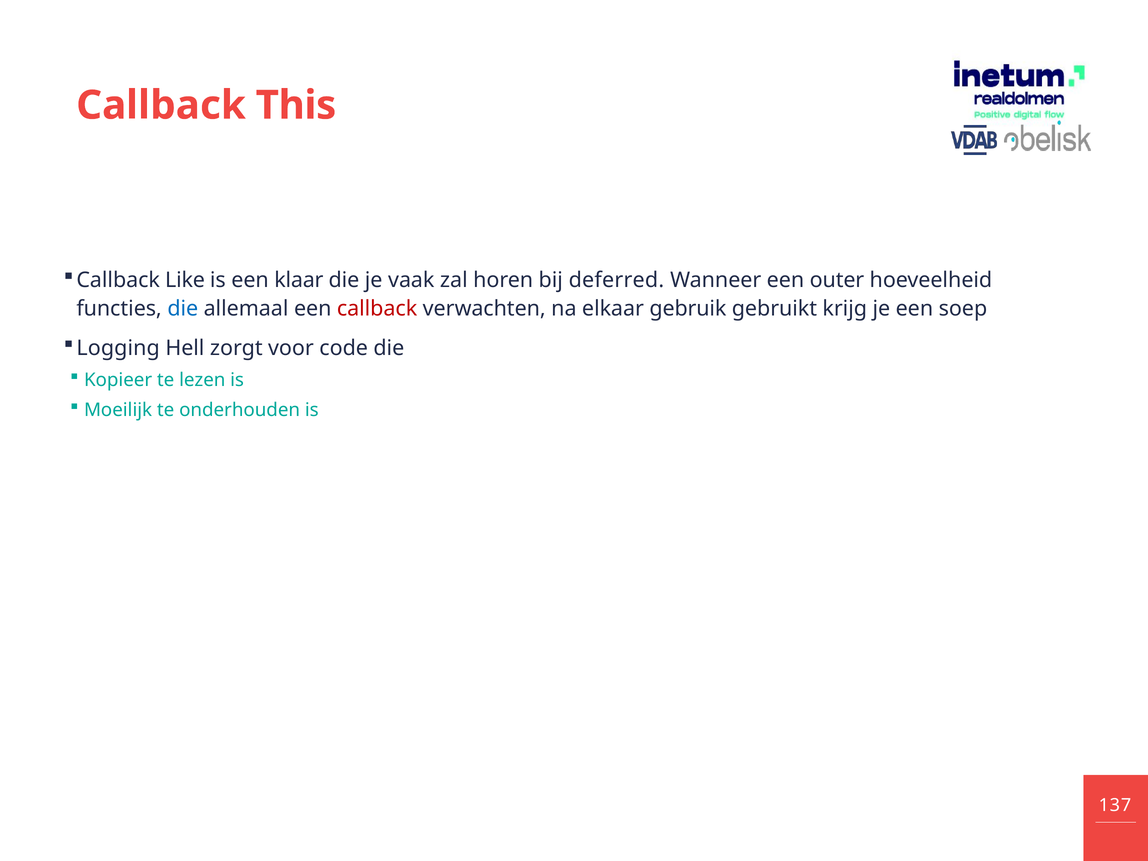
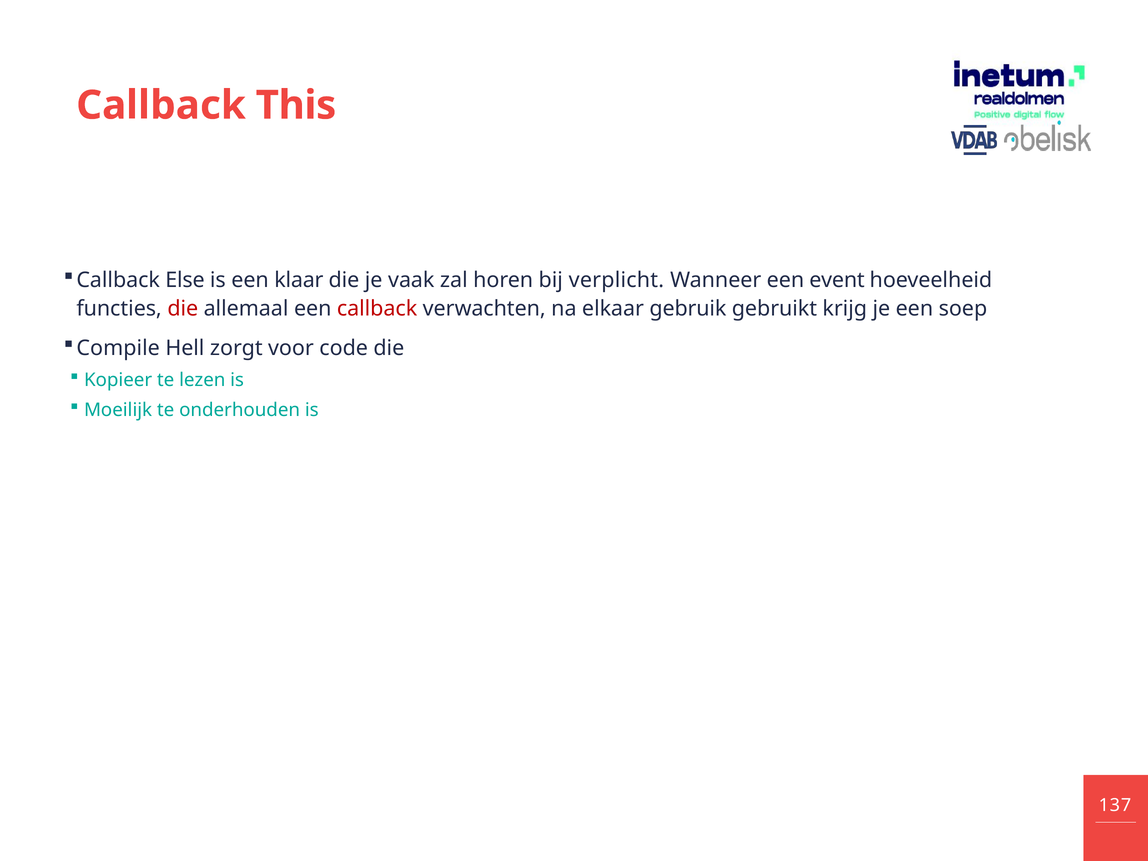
Like: Like -> Else
deferred: deferred -> verplicht
outer: outer -> event
die at (183, 309) colour: blue -> red
Logging: Logging -> Compile
